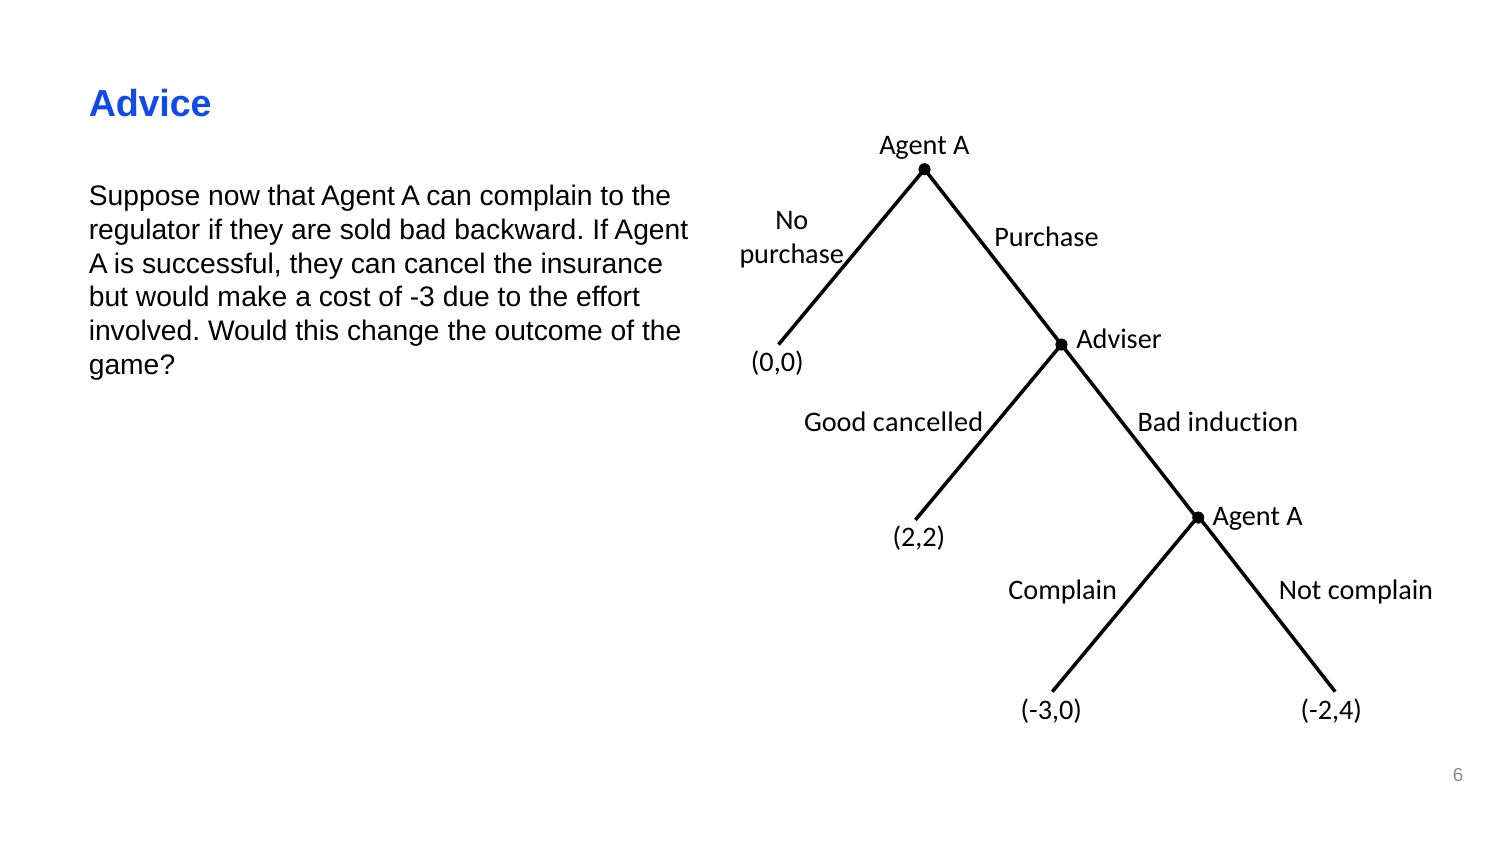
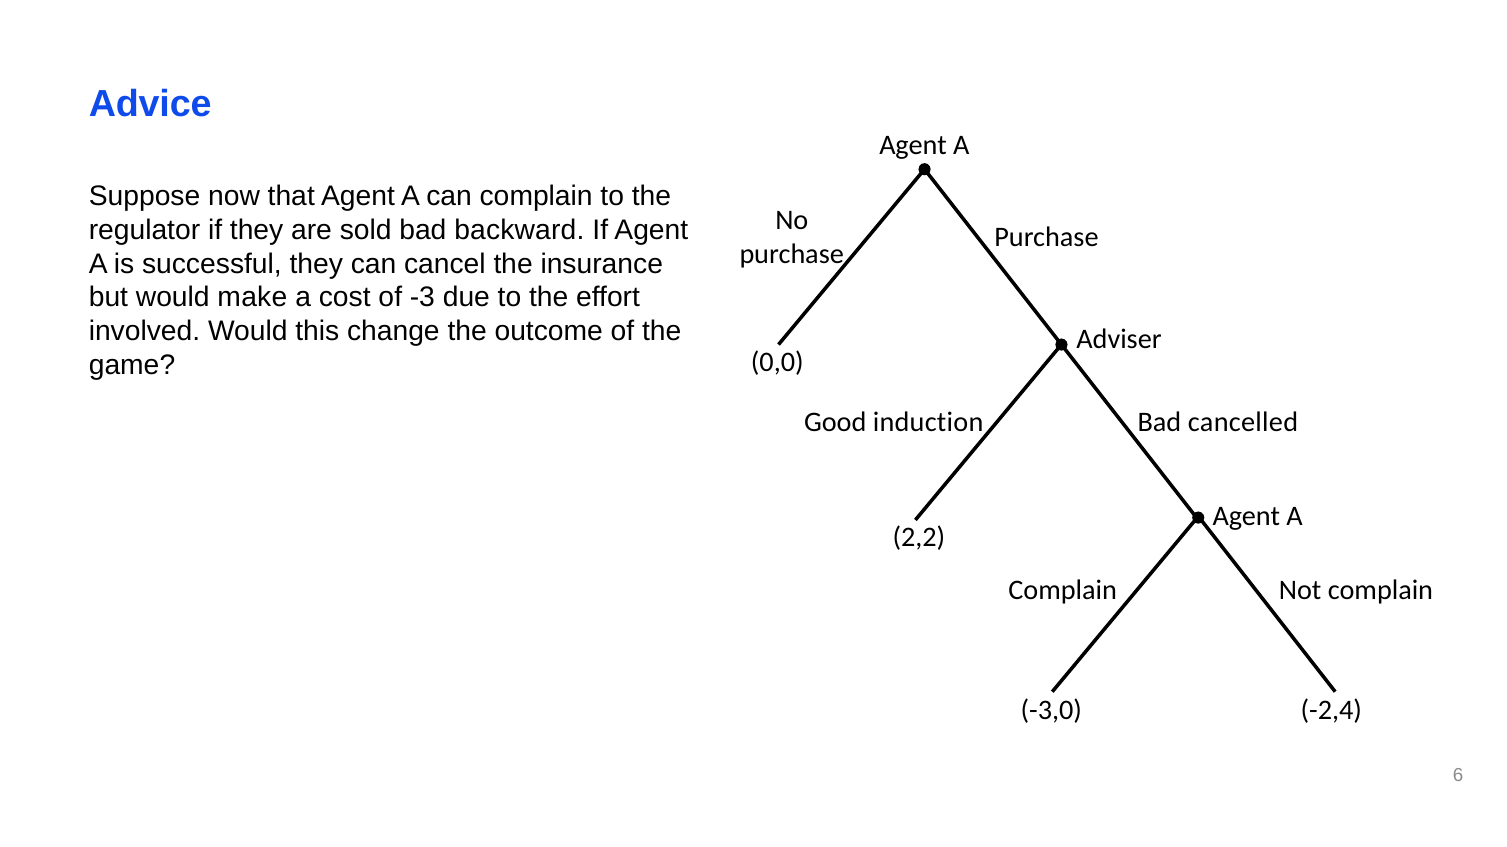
cancelled: cancelled -> induction
induction: induction -> cancelled
